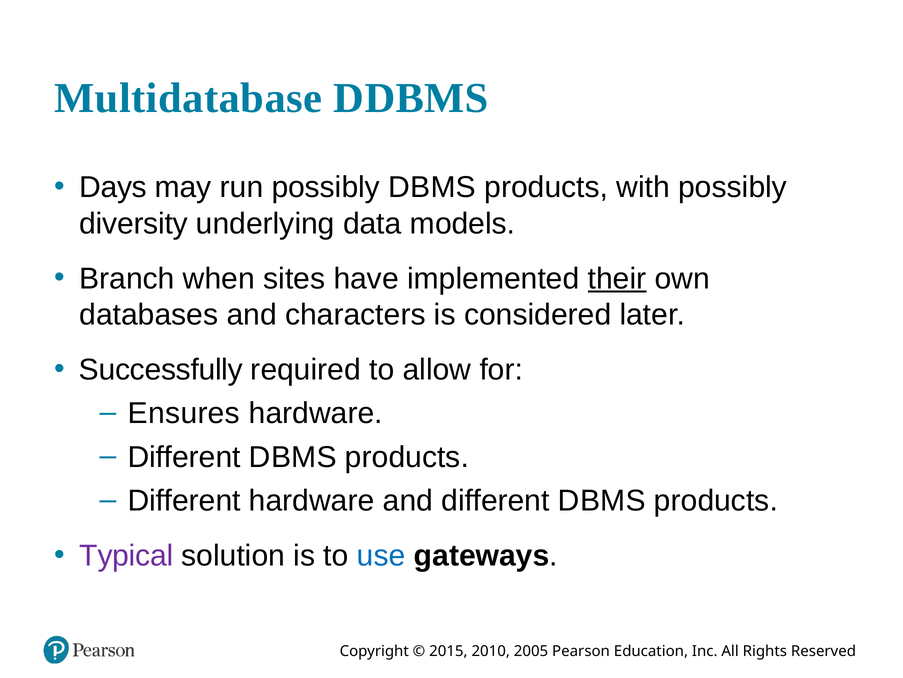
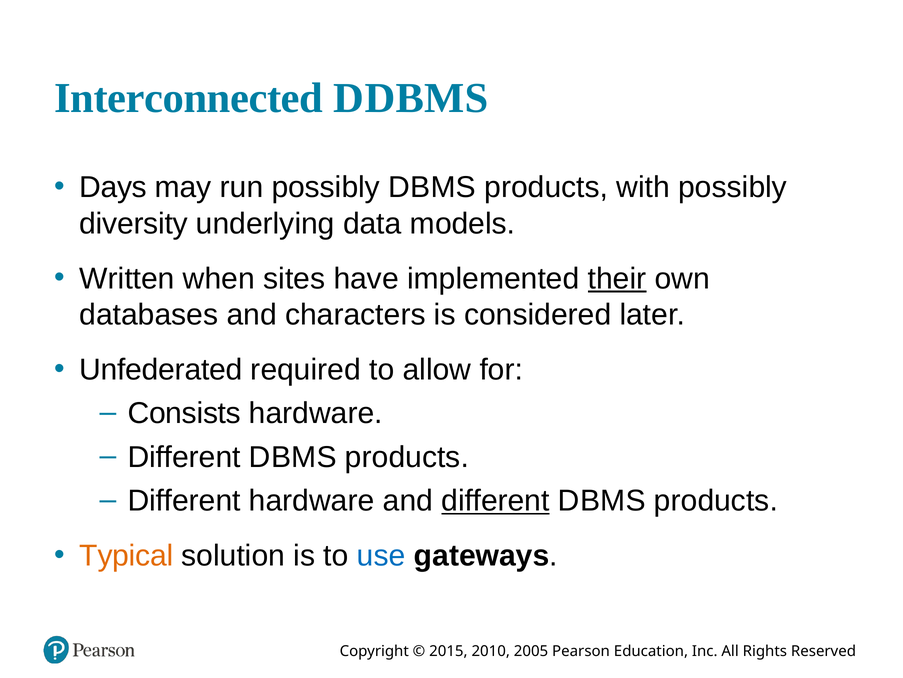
Multidatabase: Multidatabase -> Interconnected
Branch: Branch -> Written
Successfully: Successfully -> Unfederated
Ensures: Ensures -> Consists
different at (495, 500) underline: none -> present
Typical colour: purple -> orange
